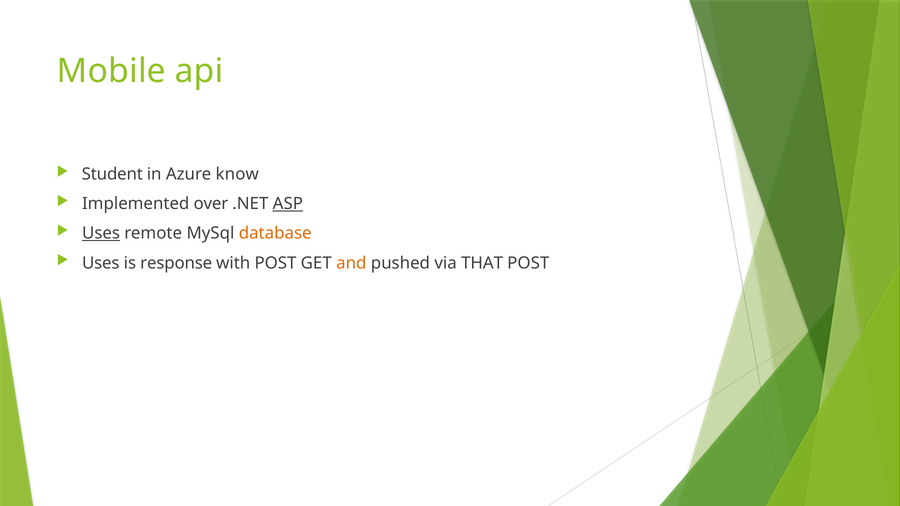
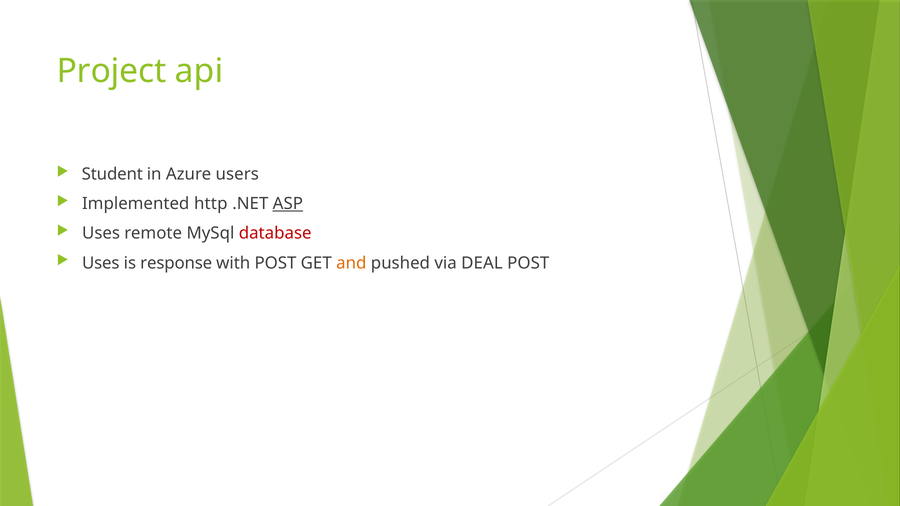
Mobile: Mobile -> Project
know: know -> users
over: over -> http
Uses at (101, 233) underline: present -> none
database colour: orange -> red
THAT: THAT -> DEAL
